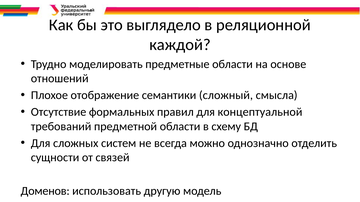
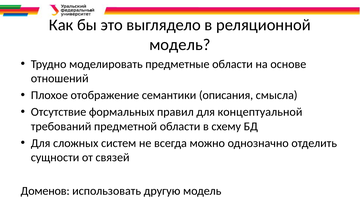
каждой at (180, 45): каждой -> модель
сложный: сложный -> описания
